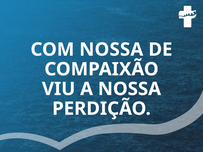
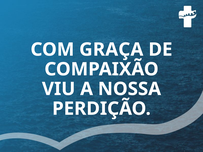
COM NOSSA: NOSSA -> GRAÇA
